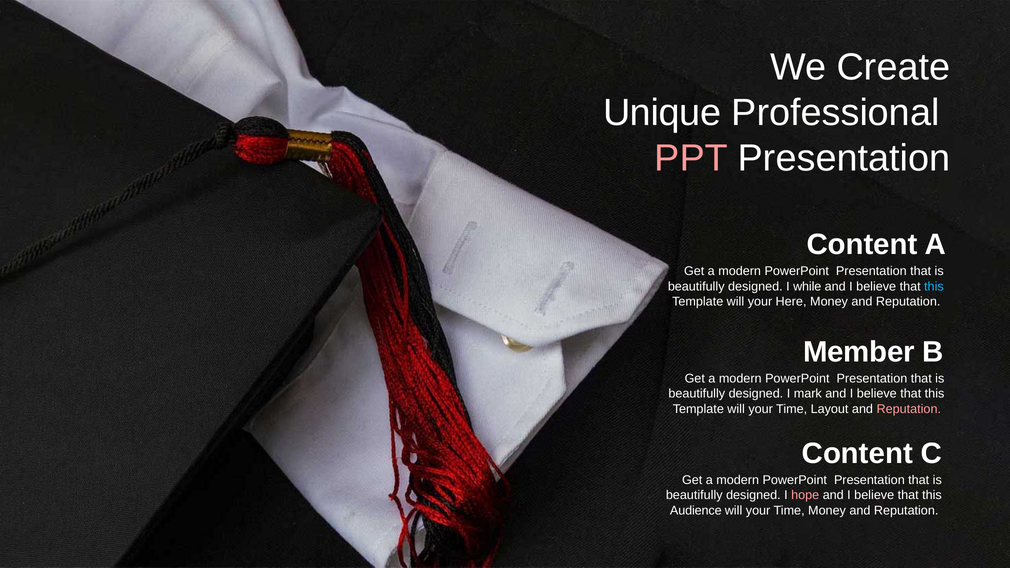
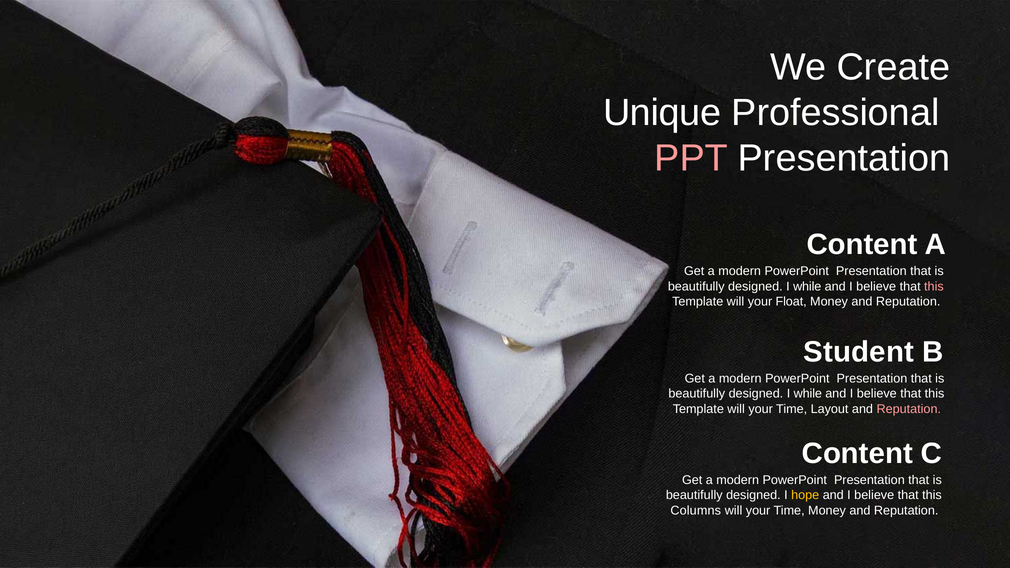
this at (934, 287) colour: light blue -> pink
Here: Here -> Float
Member: Member -> Student
mark at (808, 394): mark -> while
hope colour: pink -> yellow
Audience: Audience -> Columns
